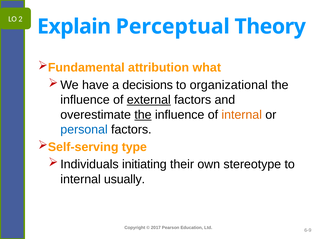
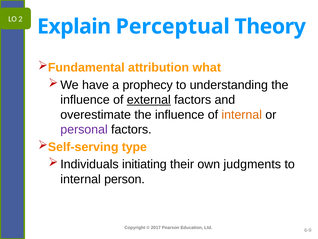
decisions: decisions -> prophecy
organizational: organizational -> understanding
the at (143, 114) underline: present -> none
personal colour: blue -> purple
stereotype: stereotype -> judgments
usually: usually -> person
